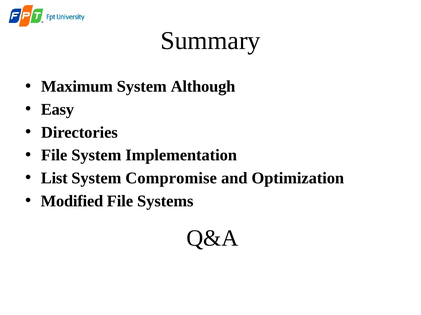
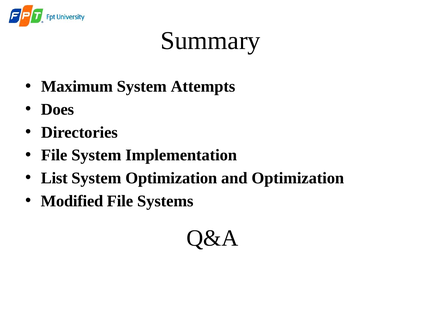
Although: Although -> Attempts
Easy: Easy -> Does
System Compromise: Compromise -> Optimization
